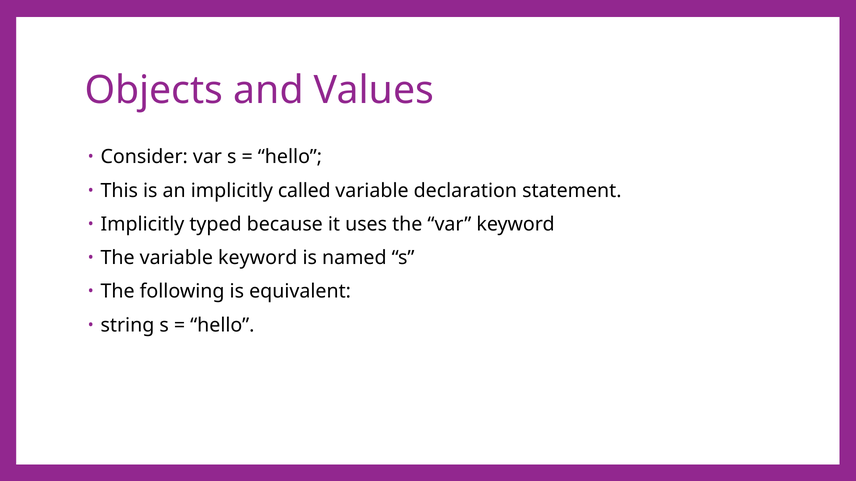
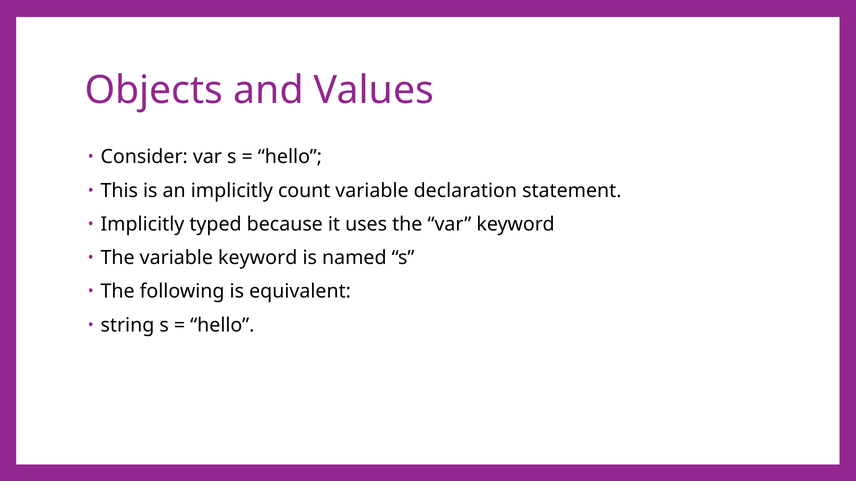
called: called -> count
